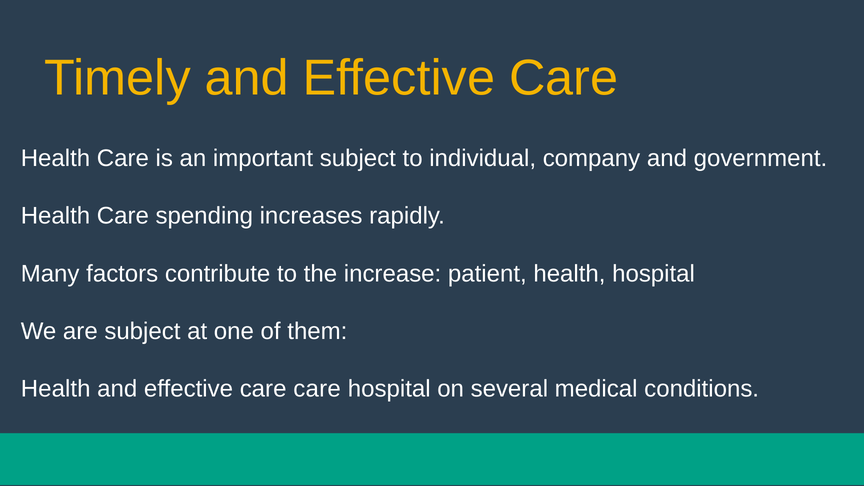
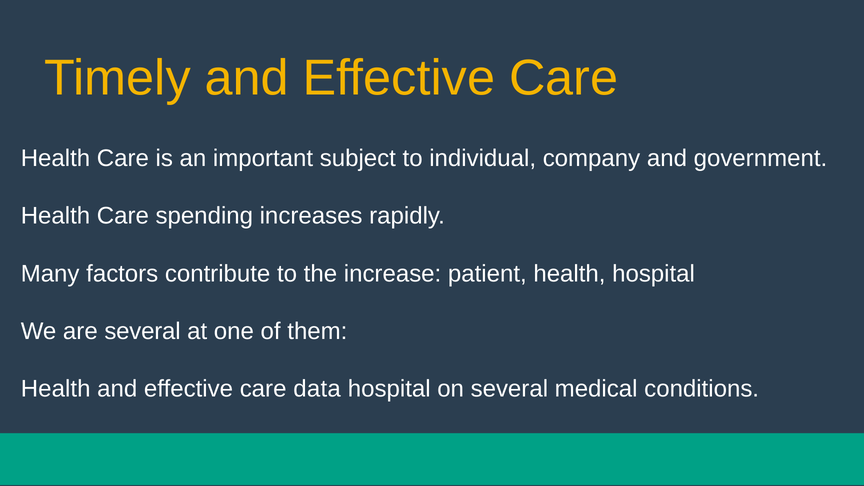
are subject: subject -> several
care care: care -> data
